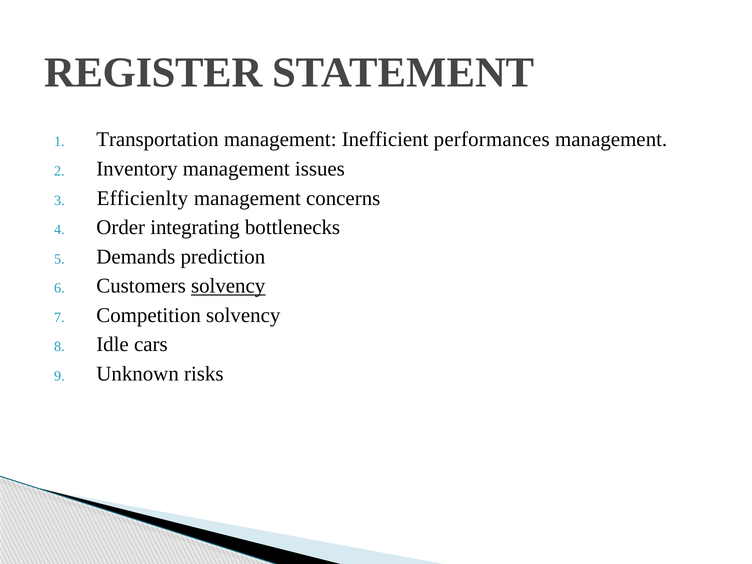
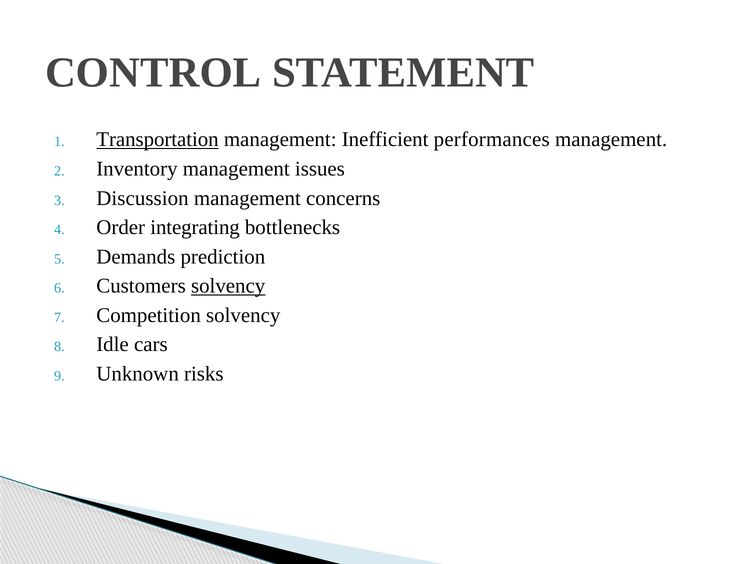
REGISTER: REGISTER -> CONTROL
Transportation underline: none -> present
Efficienlty: Efficienlty -> Discussion
